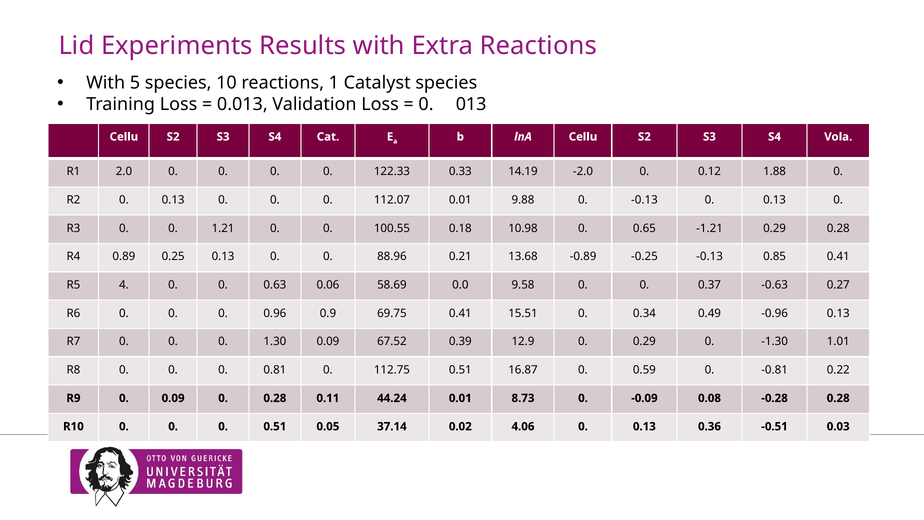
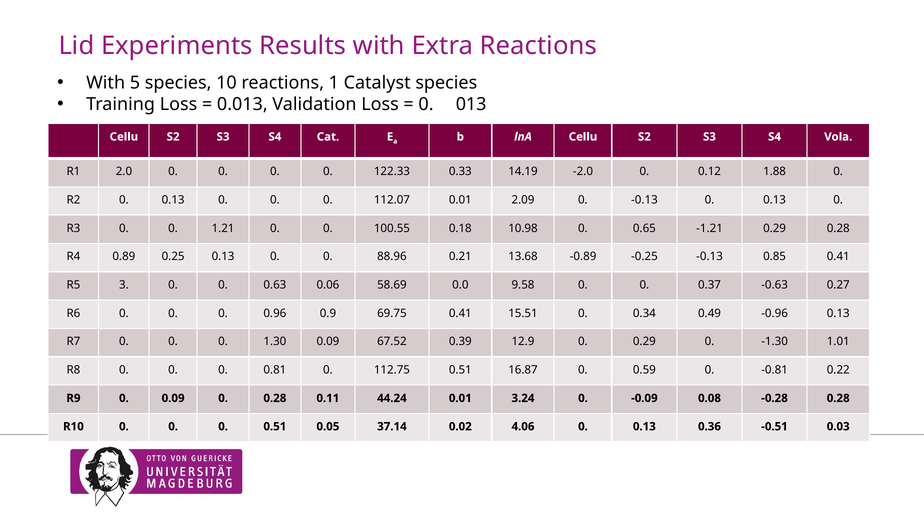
9.88: 9.88 -> 2.09
4: 4 -> 3
8.73: 8.73 -> 3.24
